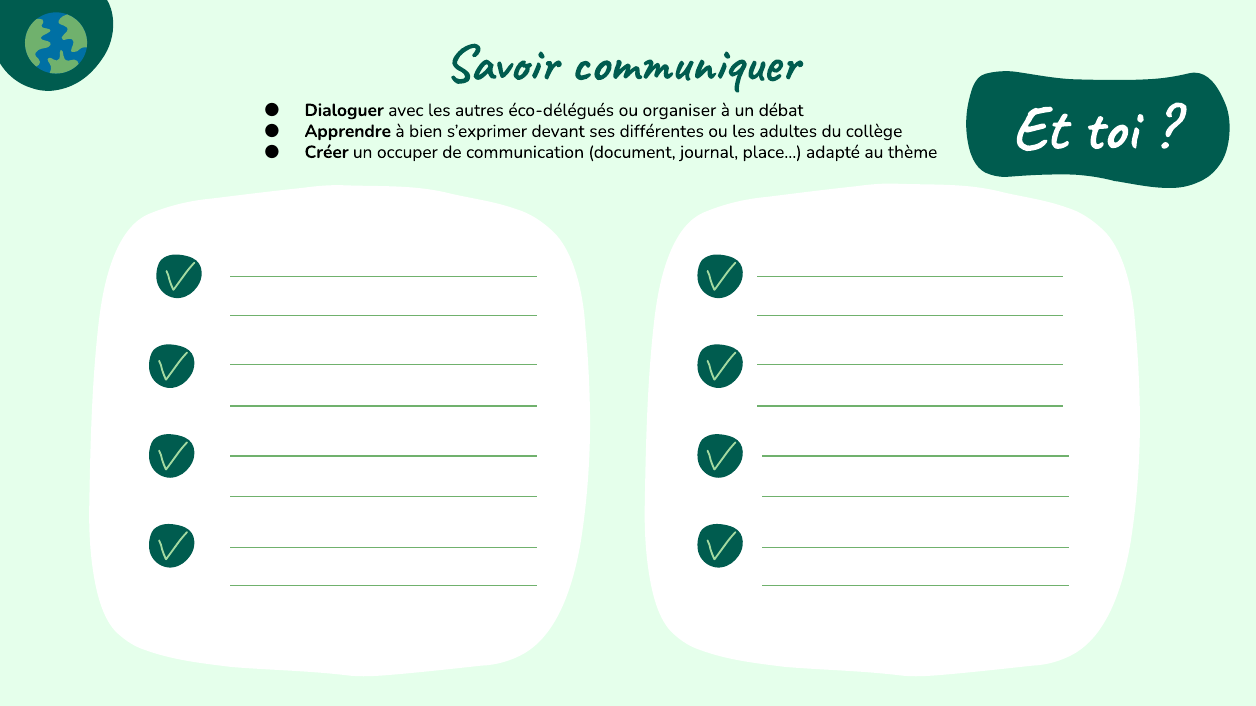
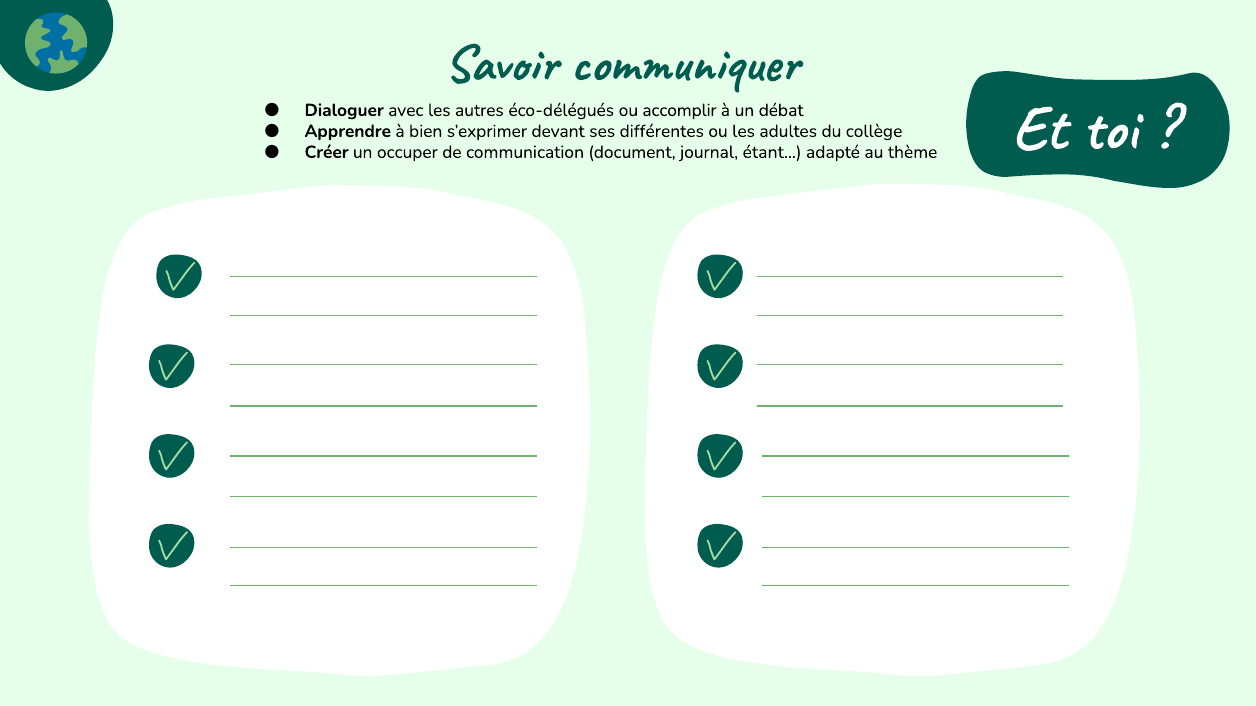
organiser: organiser -> accomplir
place…: place… -> étant…
